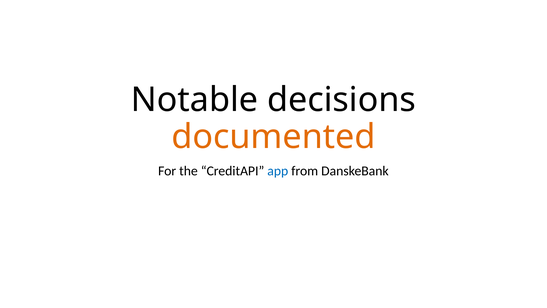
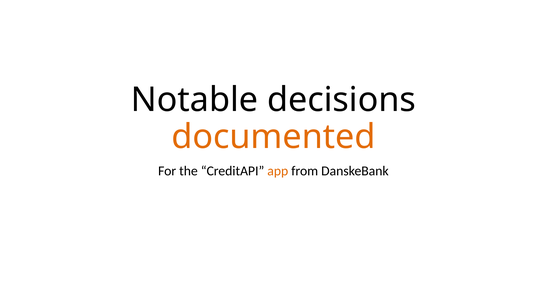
app colour: blue -> orange
